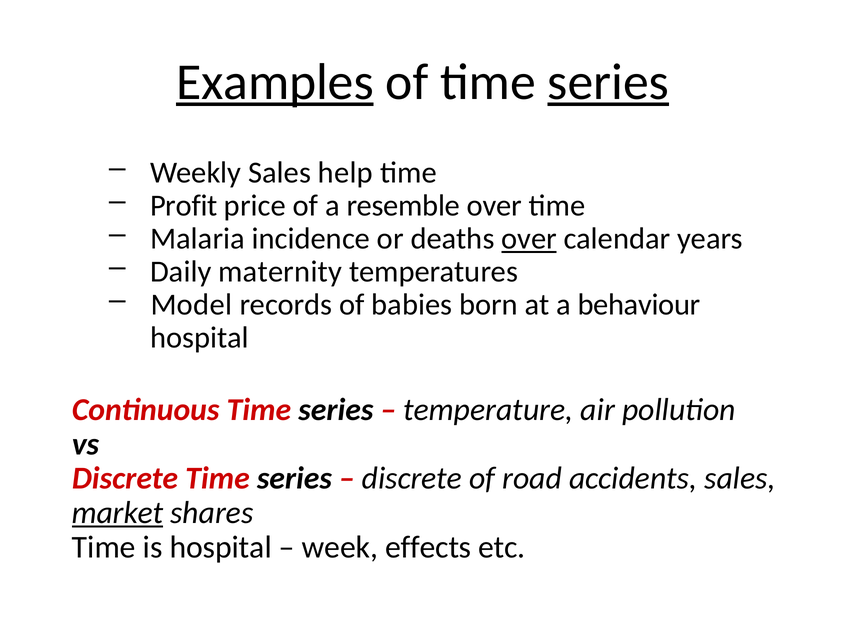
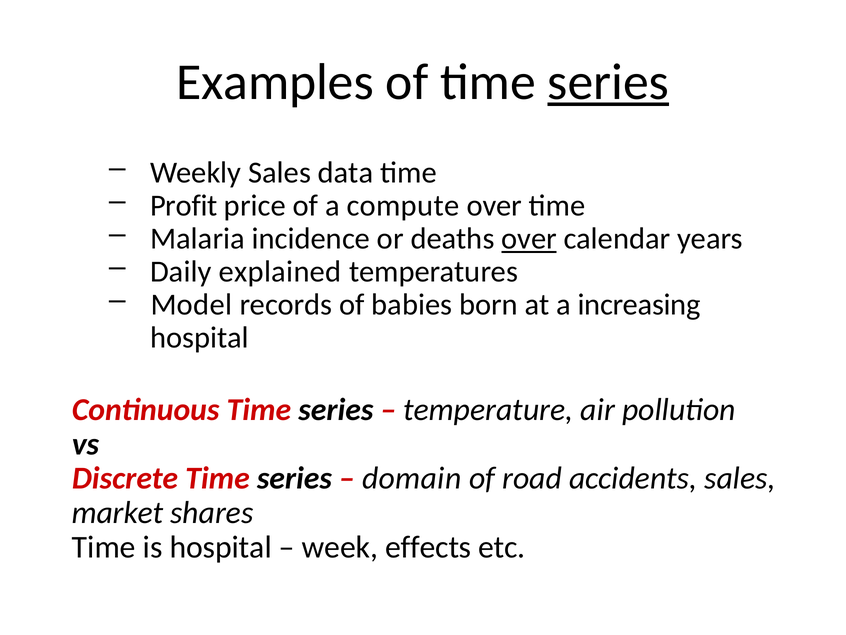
Examples underline: present -> none
help: help -> data
resemble: resemble -> compute
maternity: maternity -> explained
behaviour: behaviour -> increasing
discrete at (412, 478): discrete -> domain
market underline: present -> none
